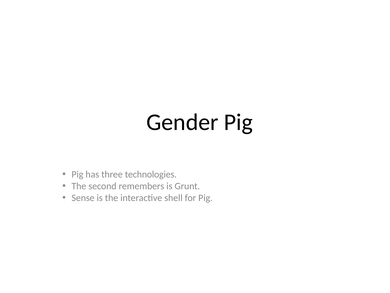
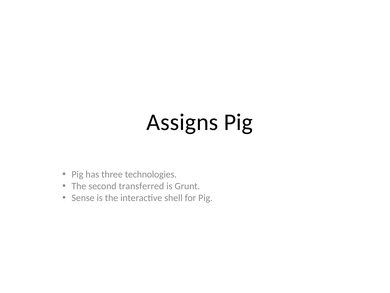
Gender: Gender -> Assigns
remembers: remembers -> transferred
